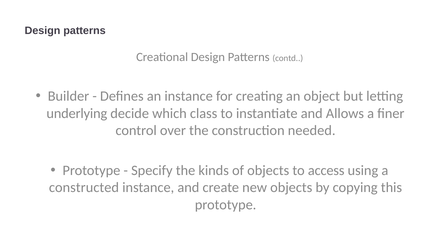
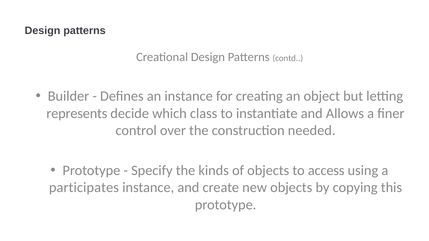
underlying: underlying -> represents
constructed: constructed -> participates
